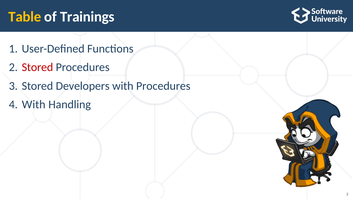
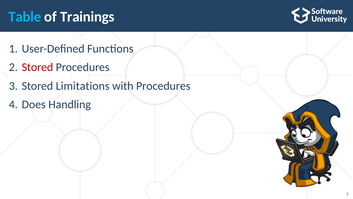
Table colour: yellow -> light blue
Developers: Developers -> Limitations
With at (34, 104): With -> Does
